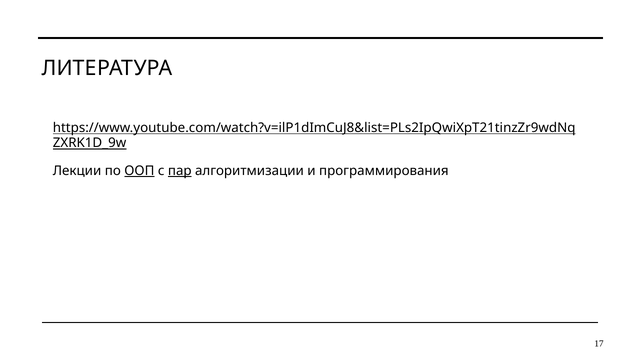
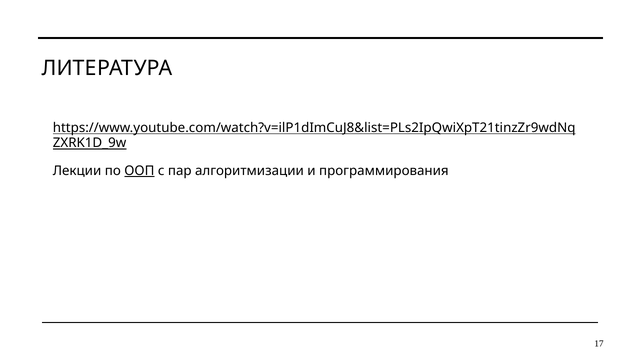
пар underline: present -> none
